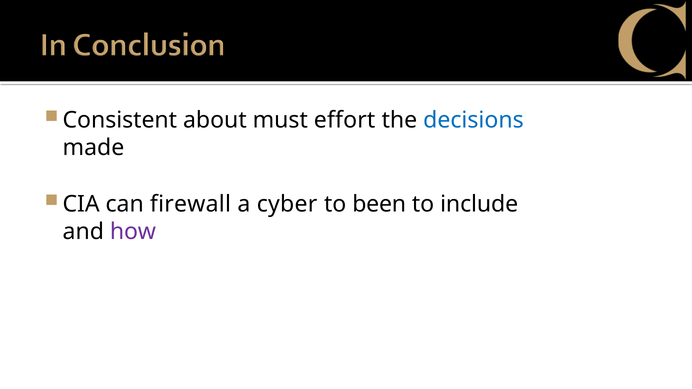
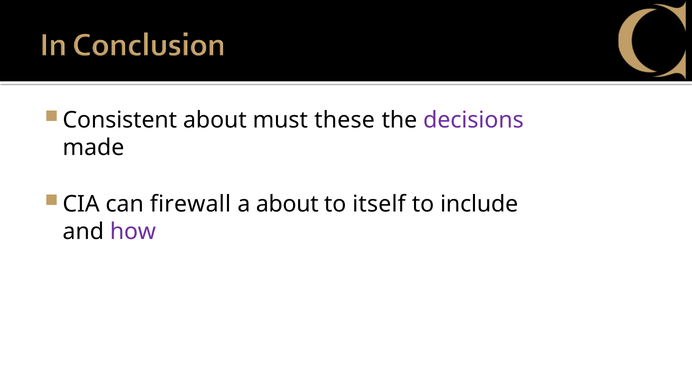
effort: effort -> these
decisions colour: blue -> purple
a cyber: cyber -> about
been: been -> itself
